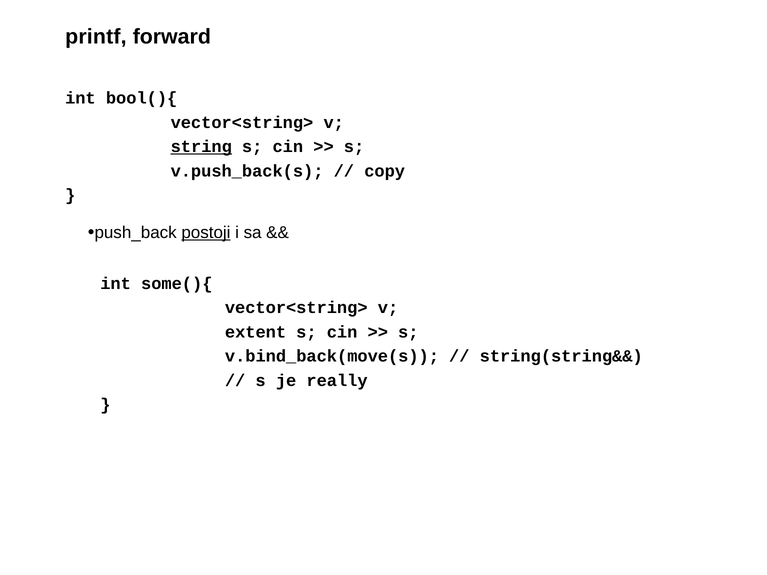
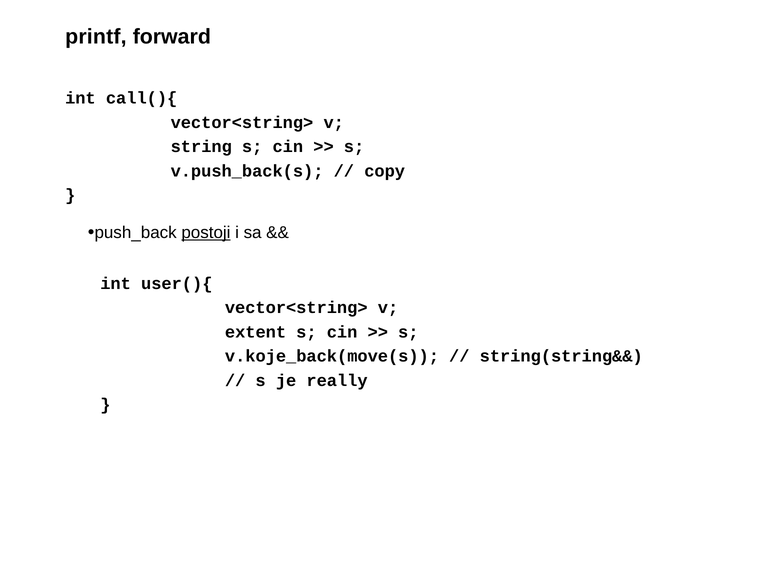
bool(){: bool(){ -> call(){
string underline: present -> none
some(){: some(){ -> user(){
v.bind_back(move(s: v.bind_back(move(s -> v.koje_back(move(s
